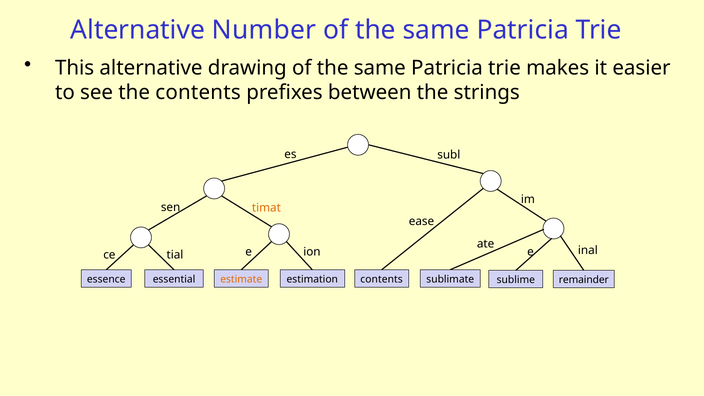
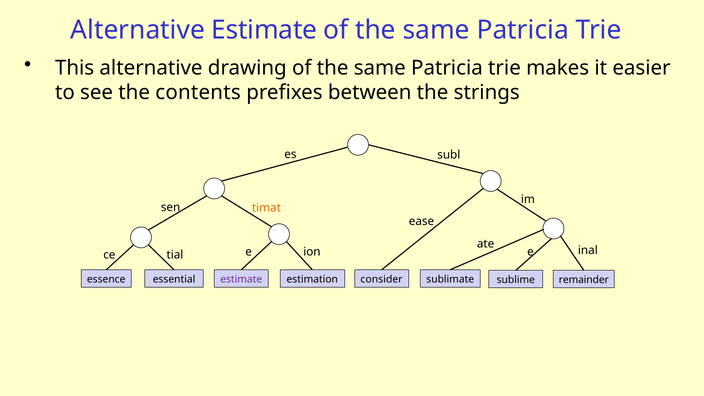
Alternative Number: Number -> Estimate
estimate at (241, 279) colour: orange -> purple
estimation contents: contents -> consider
